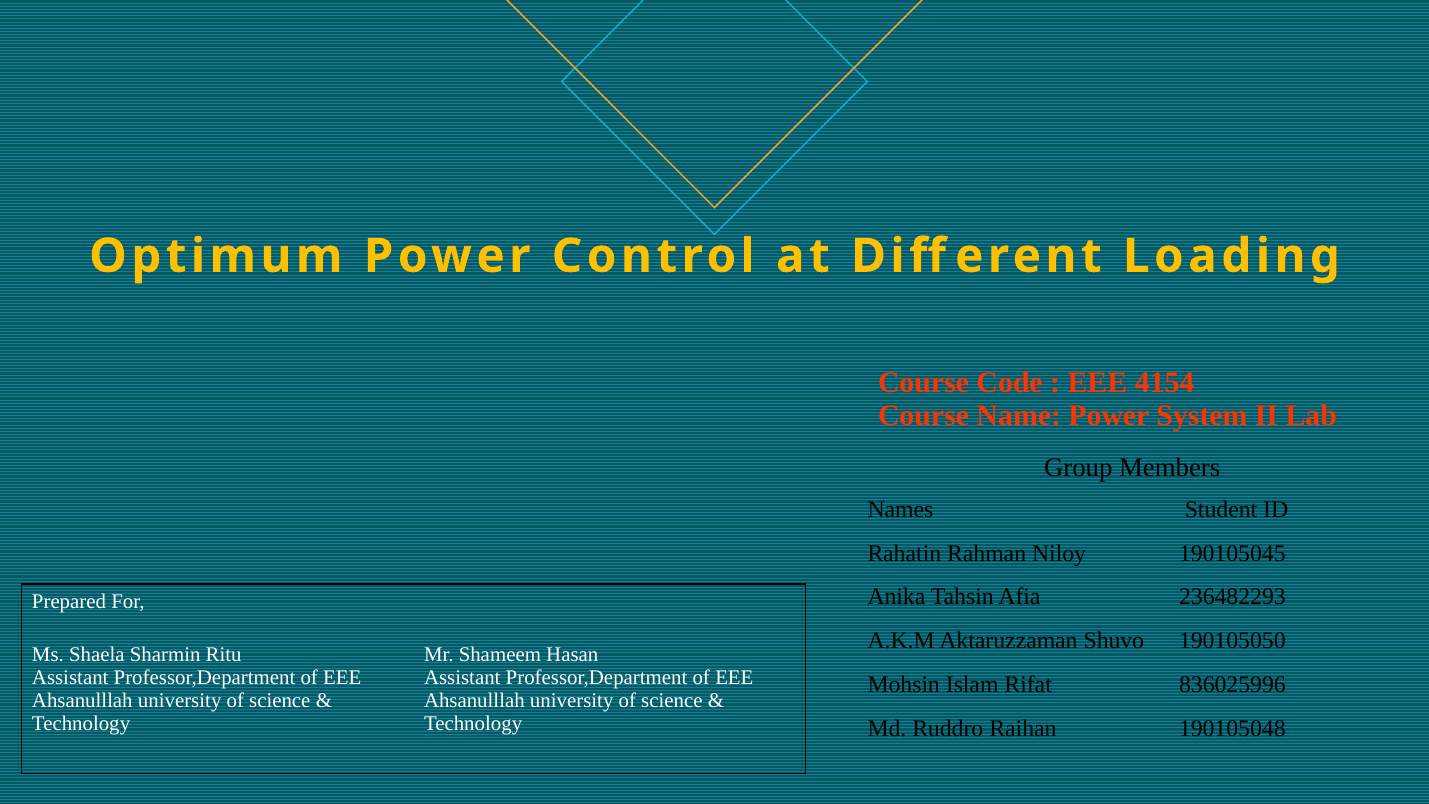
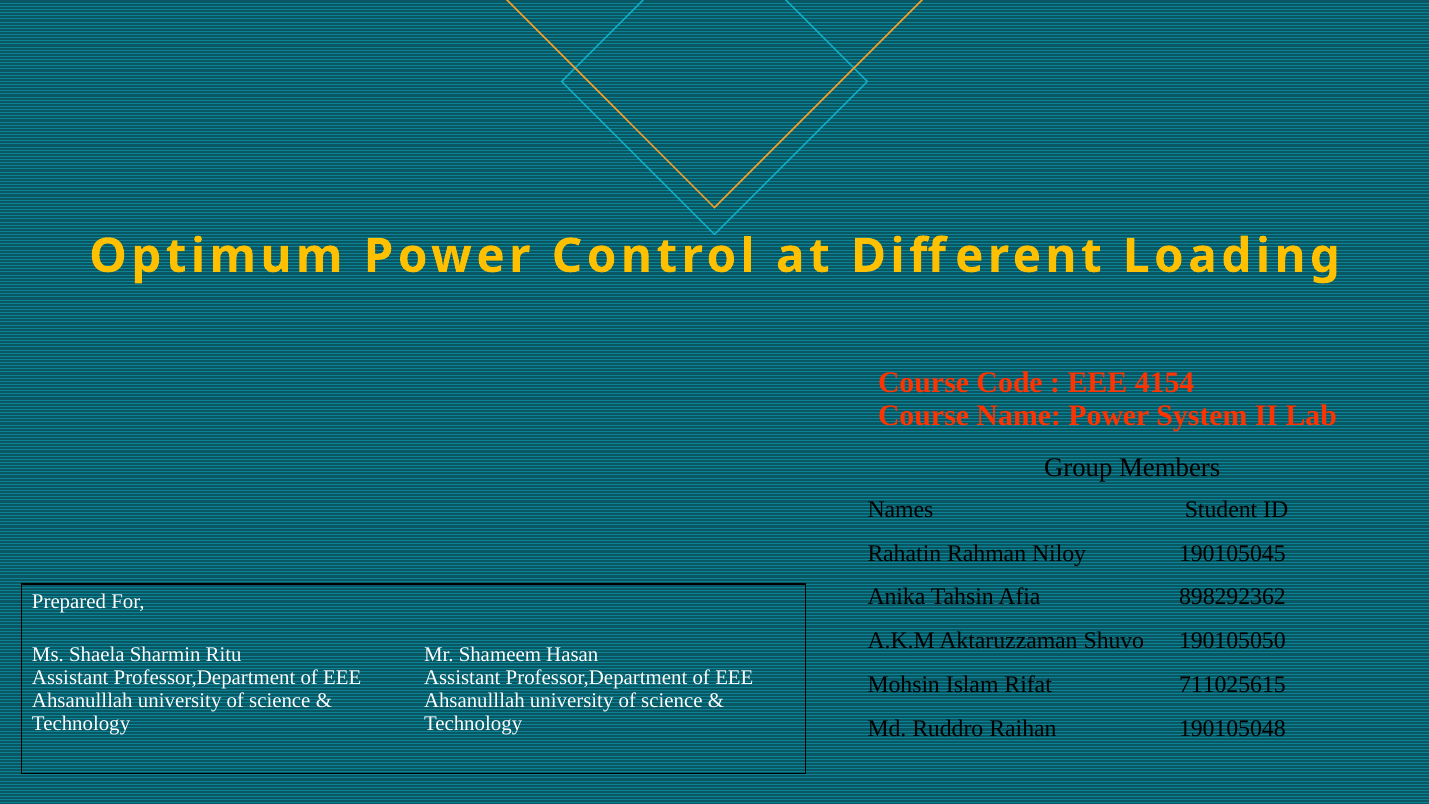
236482293: 236482293 -> 898292362
836025996: 836025996 -> 711025615
